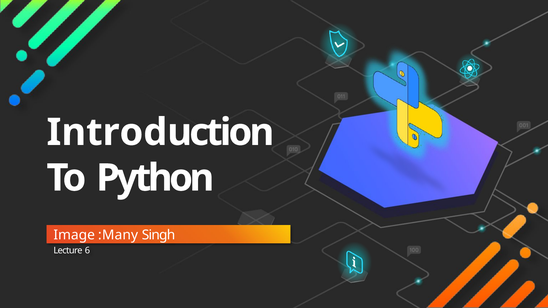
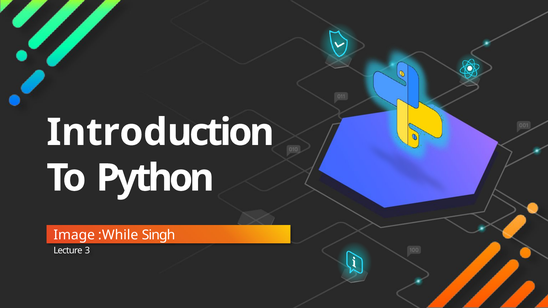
Many: Many -> While
6: 6 -> 3
